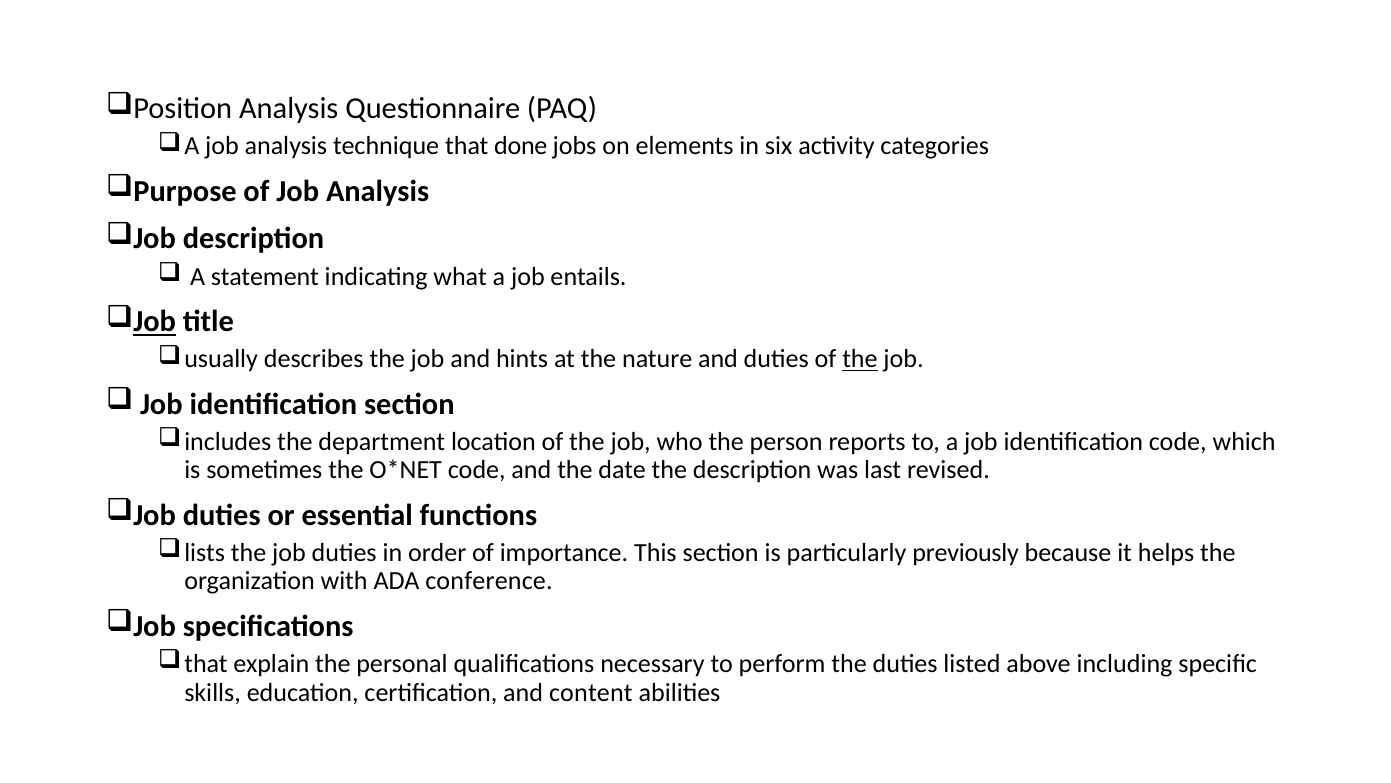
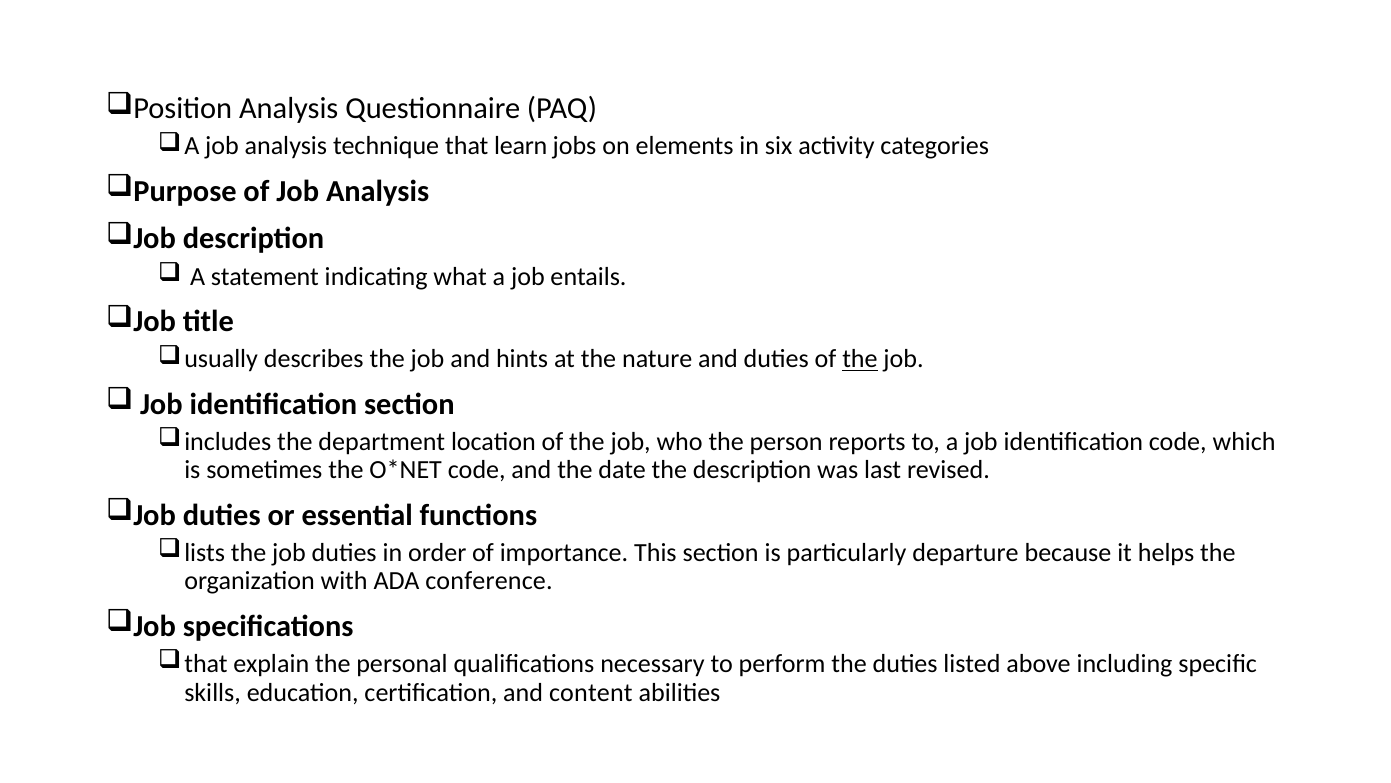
done: done -> learn
Job at (155, 321) underline: present -> none
previously: previously -> departure
